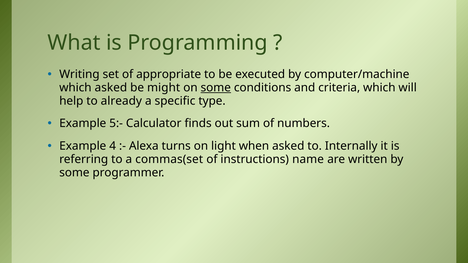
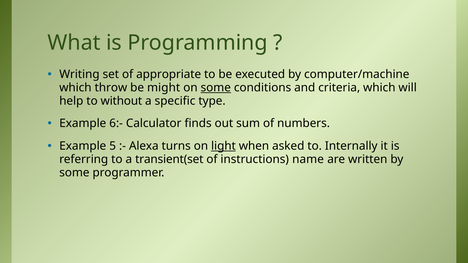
which asked: asked -> throw
already: already -> without
5:-: 5:- -> 6:-
4: 4 -> 5
light underline: none -> present
commas(set: commas(set -> transient(set
